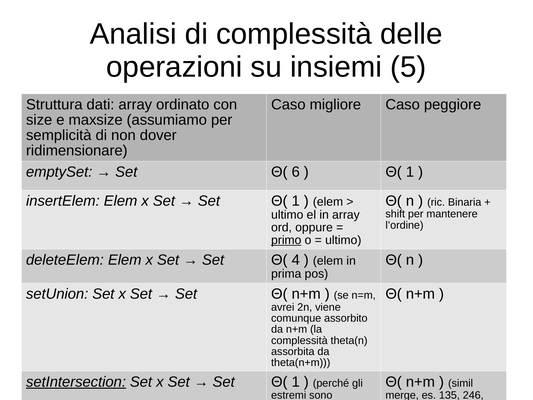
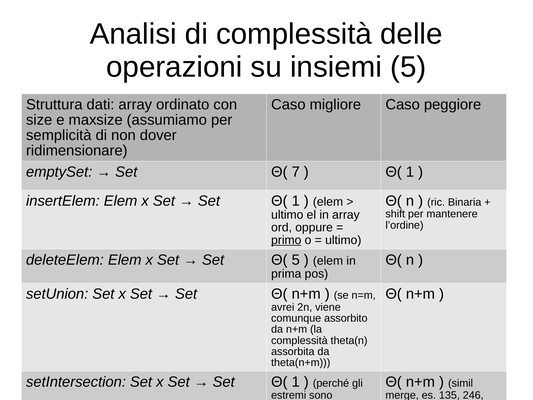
6: 6 -> 7
Θ( 4: 4 -> 5
setIntersection underline: present -> none
